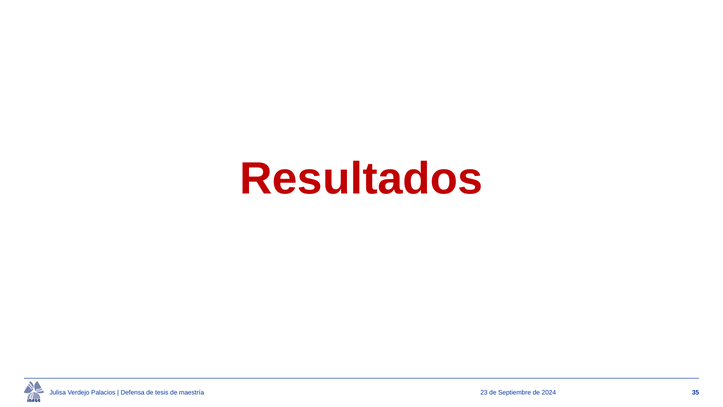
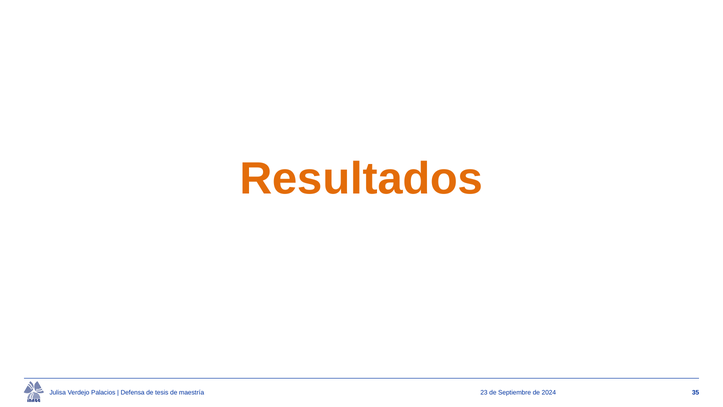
Resultados colour: red -> orange
